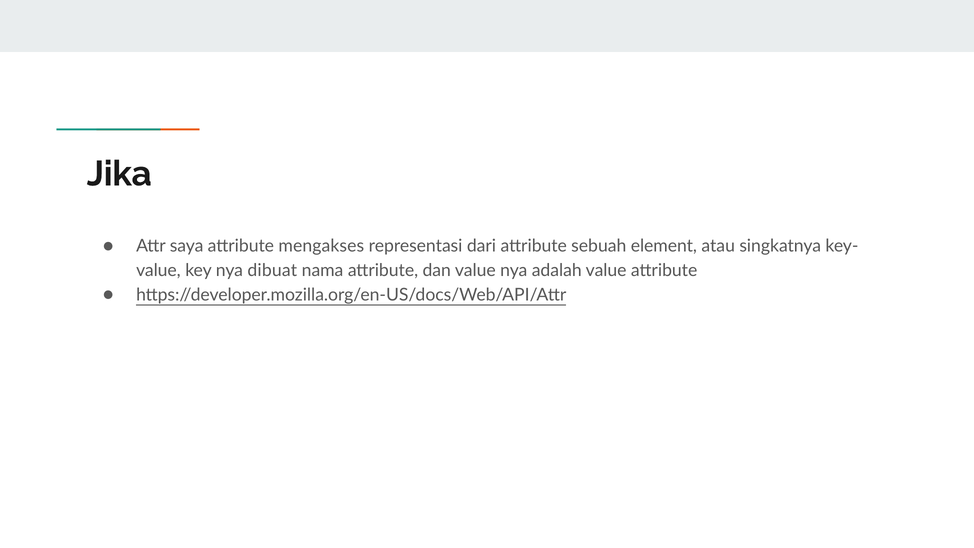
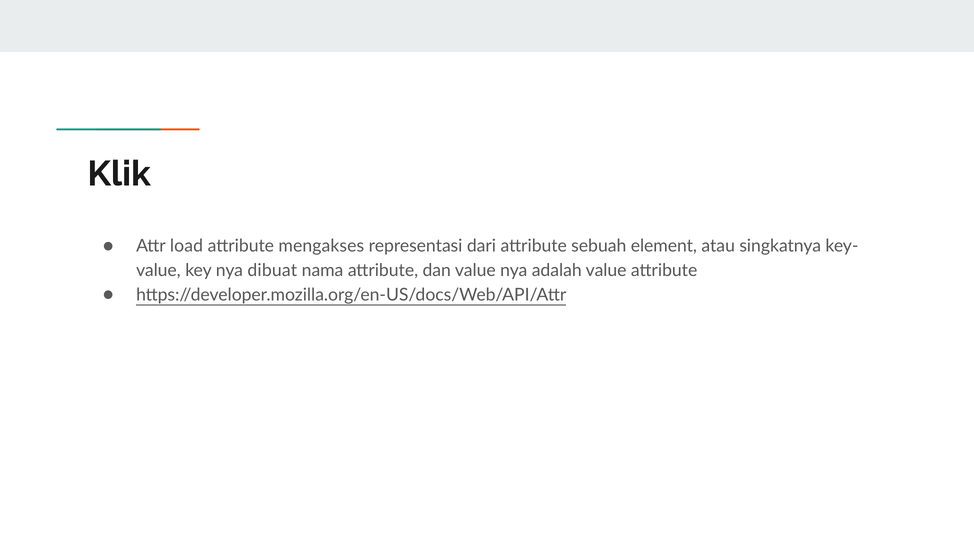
Jika: Jika -> Klik
saya: saya -> load
